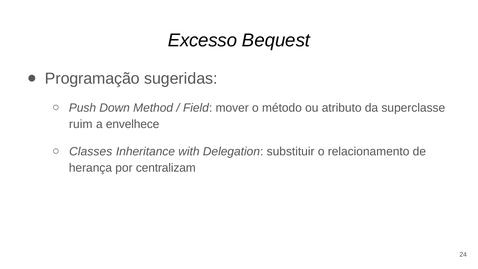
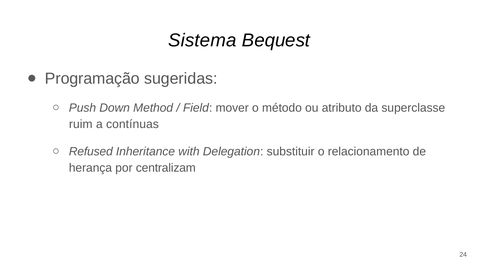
Excesso: Excesso -> Sistema
envelhece: envelhece -> contínuas
Classes: Classes -> Refused
